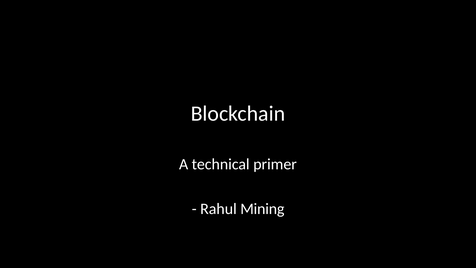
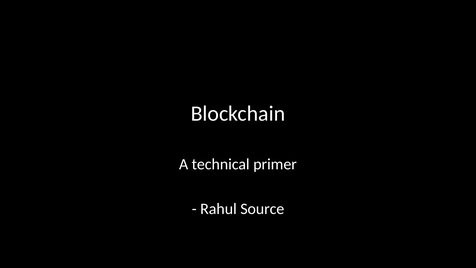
Mining: Mining -> Source
